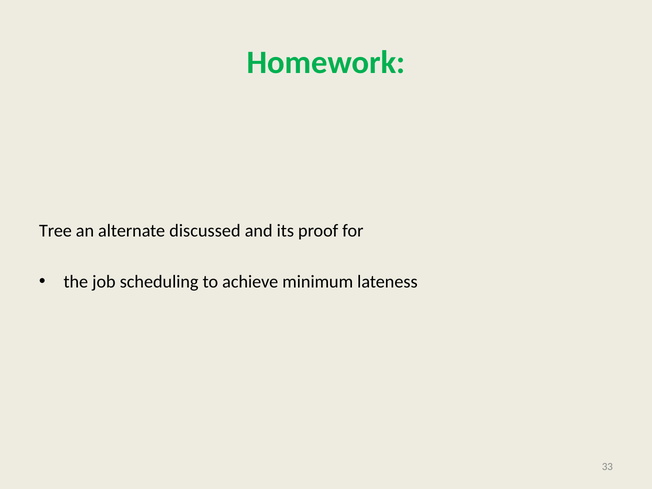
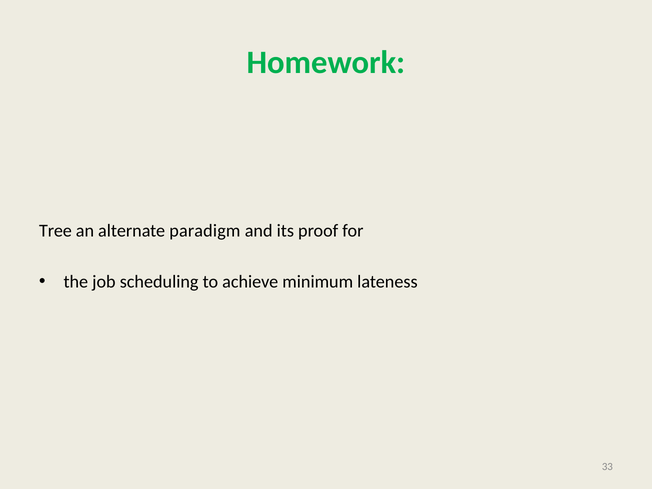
discussed: discussed -> paradigm
